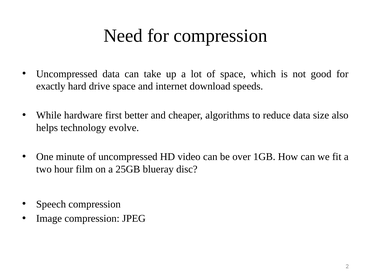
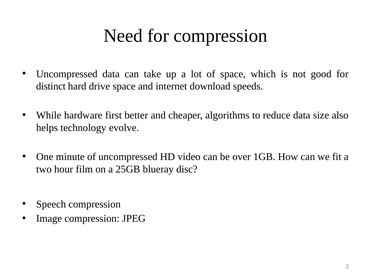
exactly: exactly -> distinct
